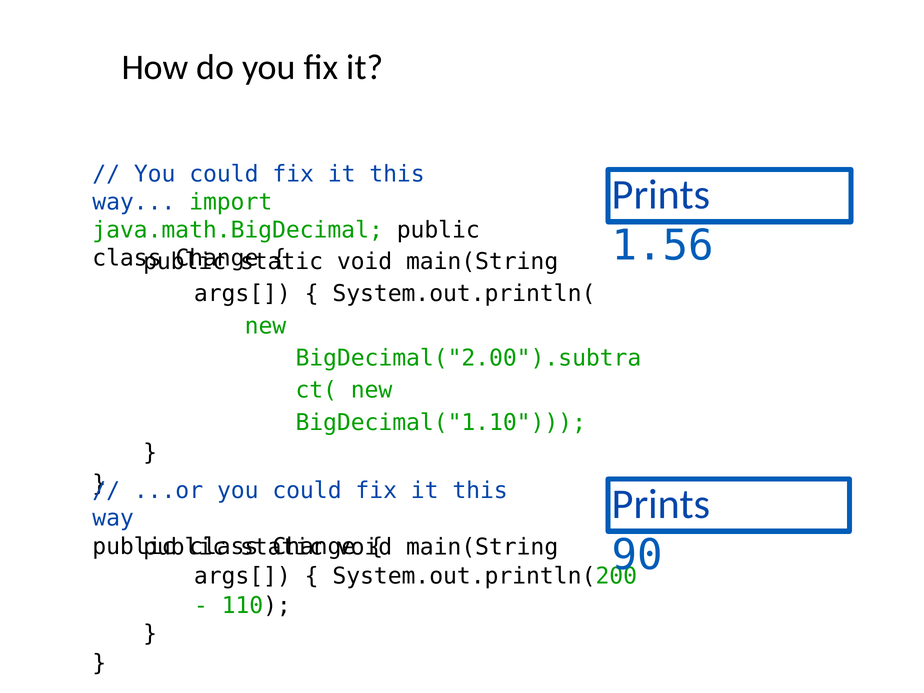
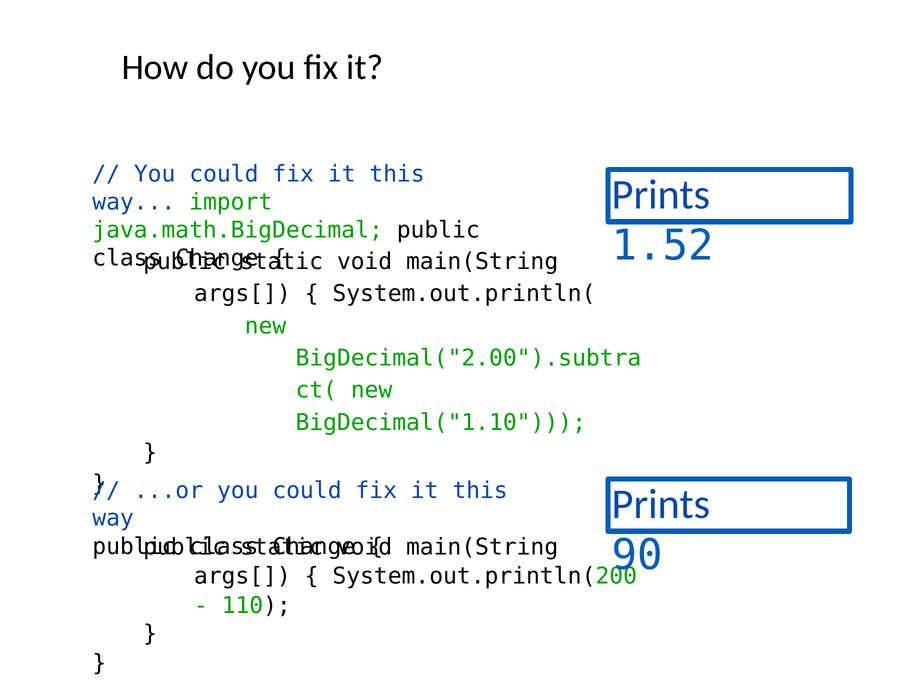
1.56: 1.56 -> 1.52
